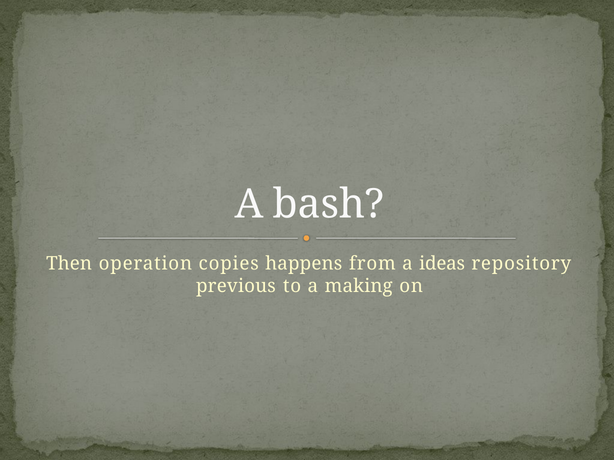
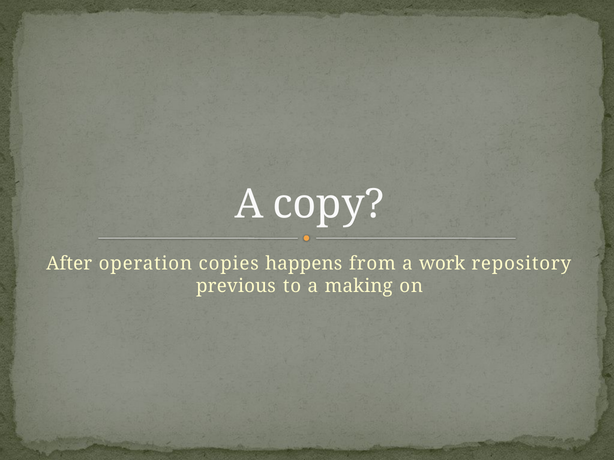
bash: bash -> copy
Then: Then -> After
ideas: ideas -> work
